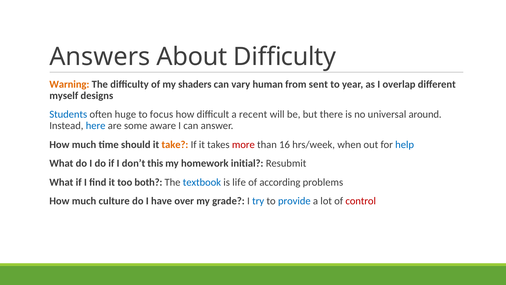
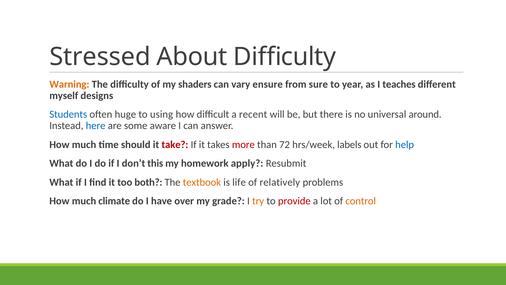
Answers: Answers -> Stressed
human: human -> ensure
sent: sent -> sure
overlap: overlap -> teaches
focus: focus -> using
take colour: orange -> red
16: 16 -> 72
when: when -> labels
initial: initial -> apply
textbook colour: blue -> orange
according: according -> relatively
culture: culture -> climate
try colour: blue -> orange
provide colour: blue -> red
control colour: red -> orange
